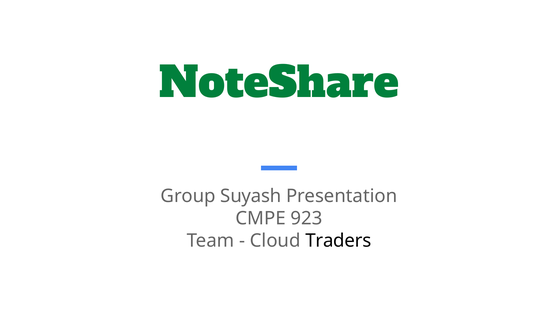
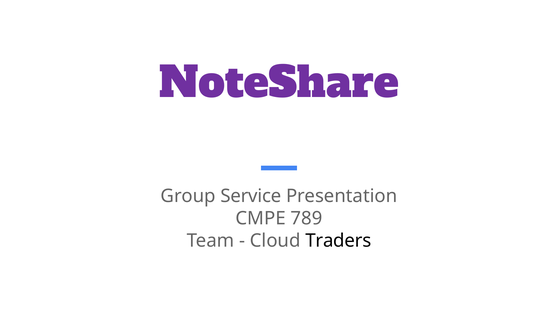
NoteShare colour: green -> purple
Suyash: Suyash -> Service
923: 923 -> 789
